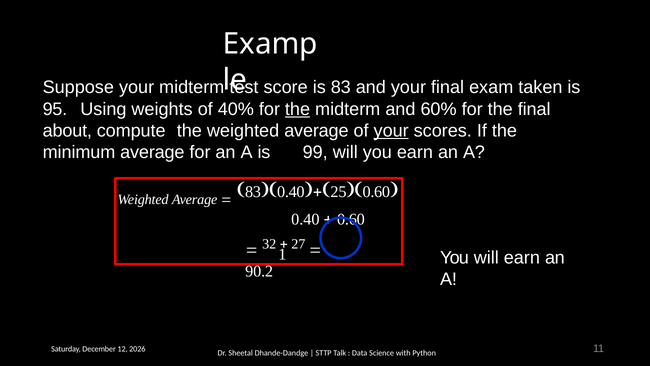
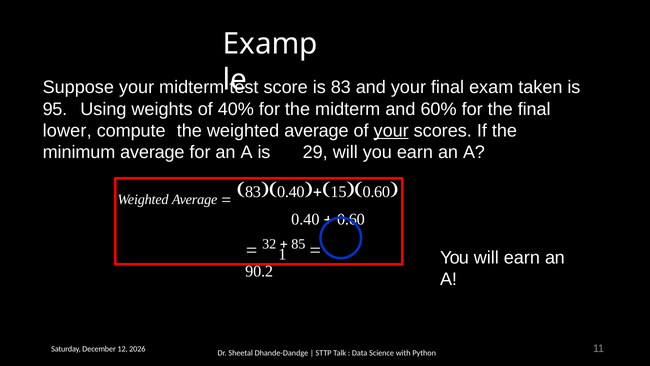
the at (298, 109) underline: present -> none
about: about -> lower
99: 99 -> 29
25: 25 -> 15
27: 27 -> 85
